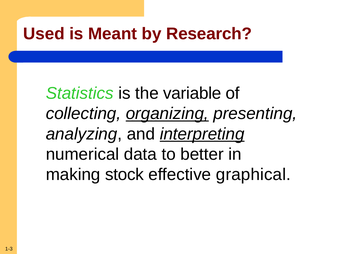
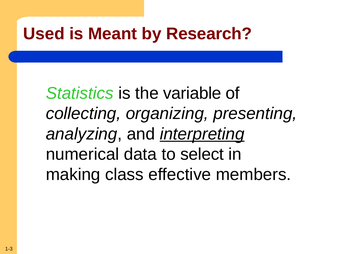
organizing underline: present -> none
better: better -> select
stock: stock -> class
graphical: graphical -> members
